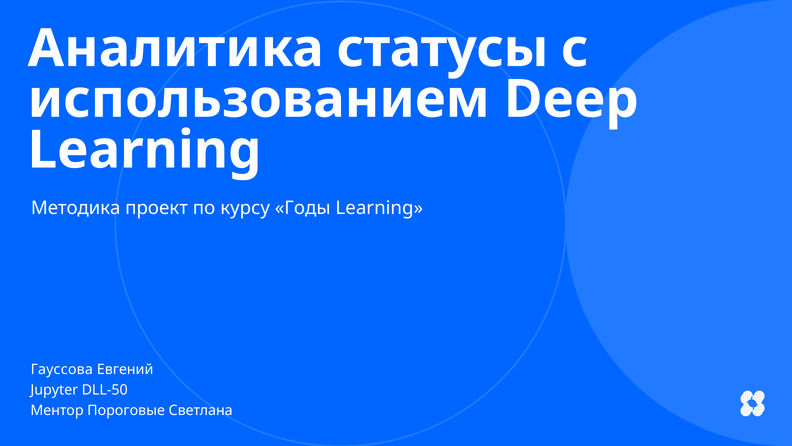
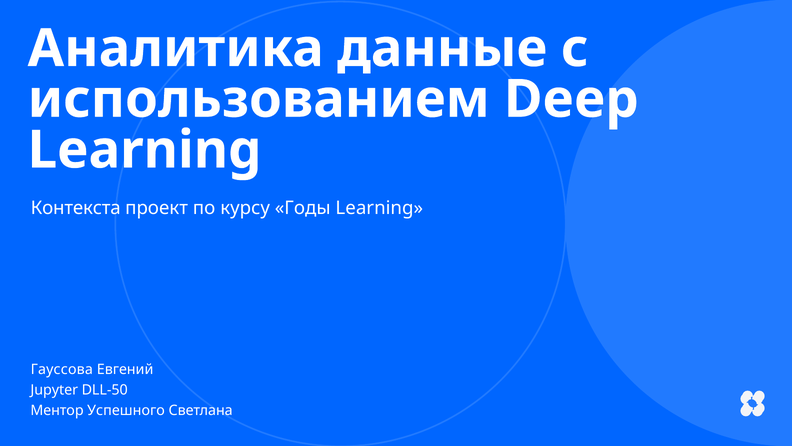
статусы: статусы -> данные
Методика: Методика -> Контекста
Пороговые: Пороговые -> Успешного
